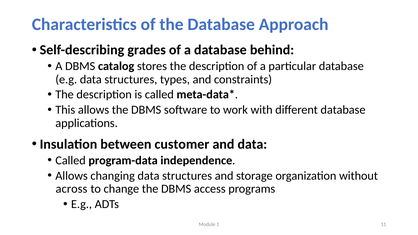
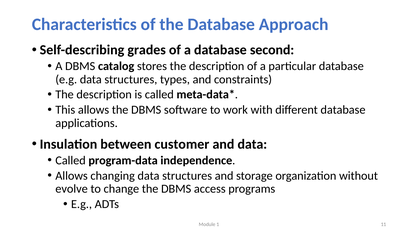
behind: behind -> second
across: across -> evolve
